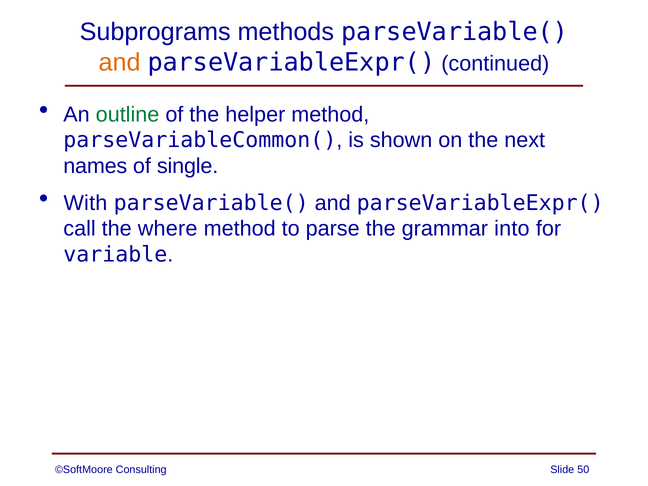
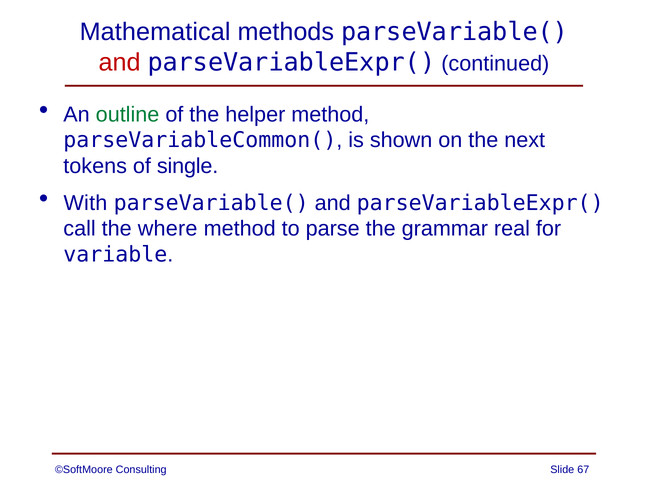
Subprograms: Subprograms -> Mathematical
and at (120, 62) colour: orange -> red
names: names -> tokens
into: into -> real
50: 50 -> 67
